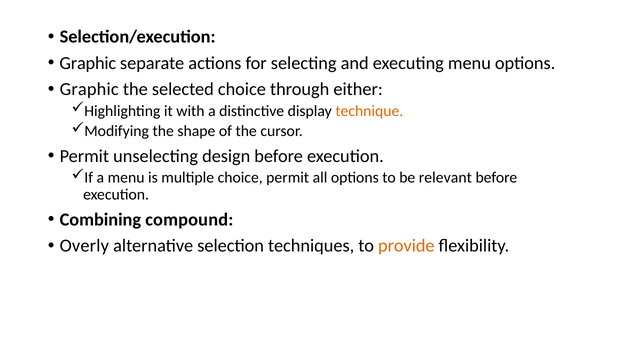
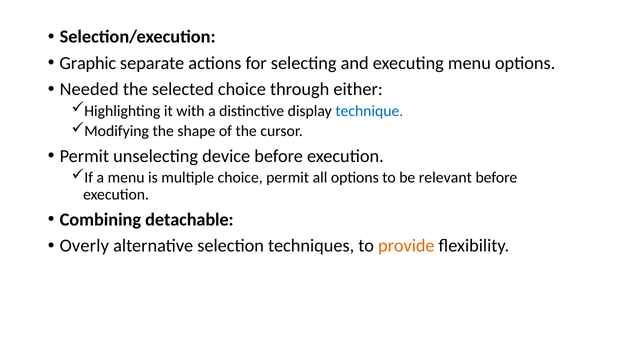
Graphic at (89, 89): Graphic -> Needed
technique colour: orange -> blue
design: design -> device
compound: compound -> detachable
